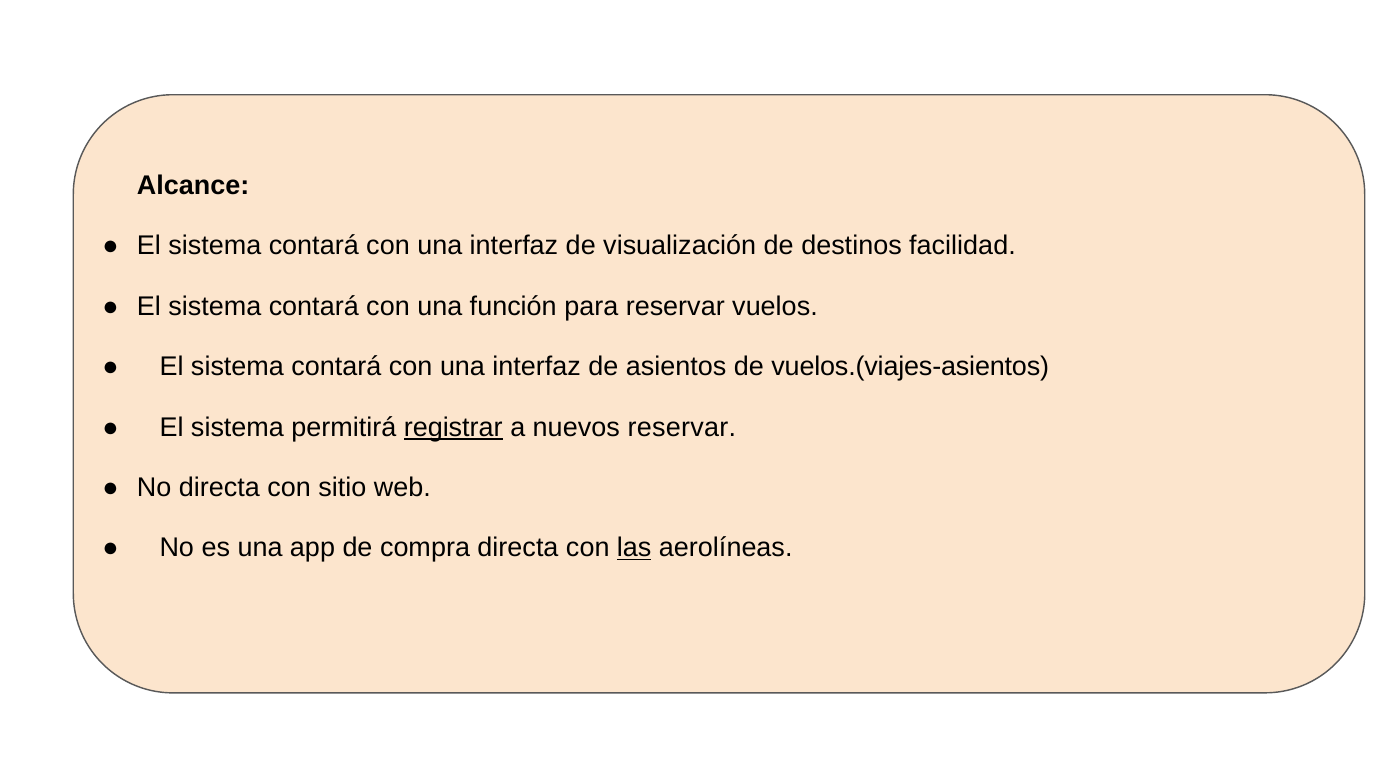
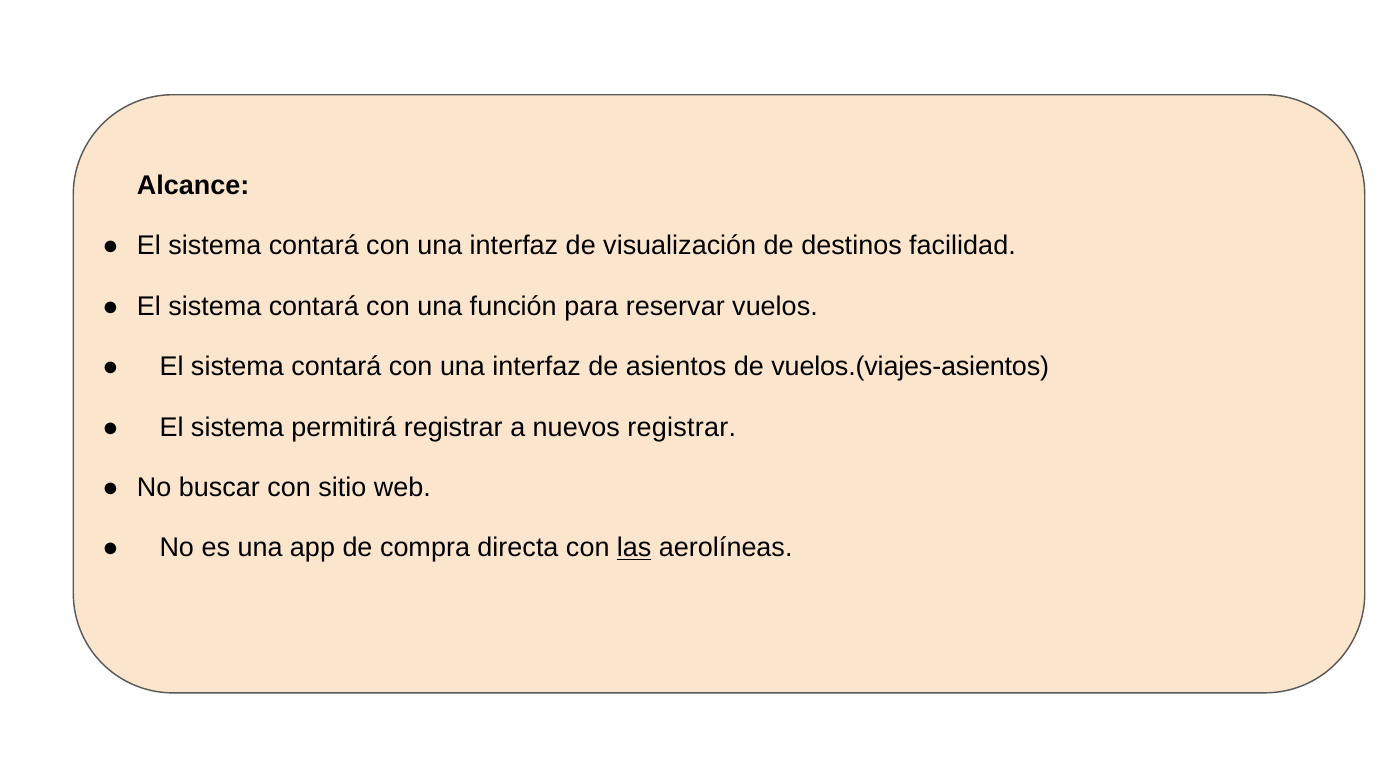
registrar at (453, 427) underline: present -> none
nuevos reservar: reservar -> registrar
No directa: directa -> buscar
